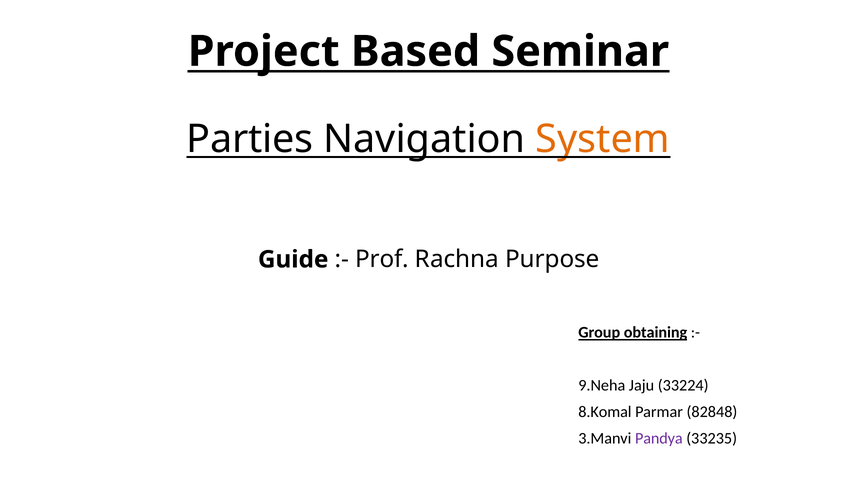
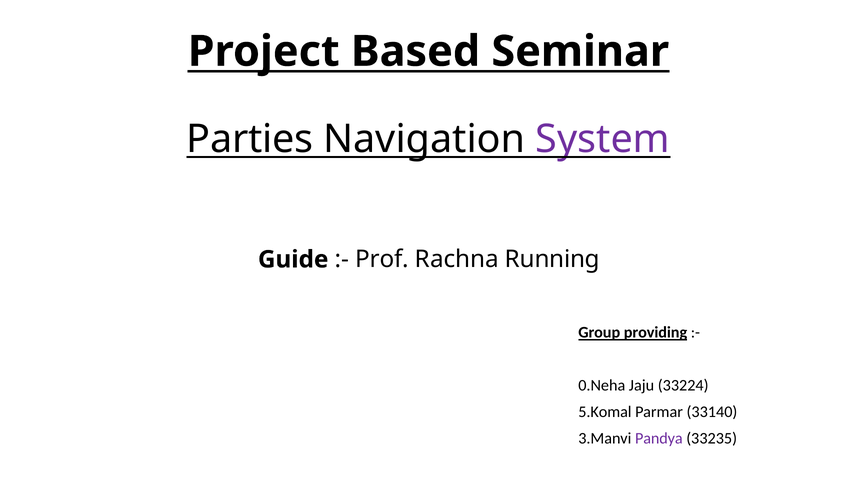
System colour: orange -> purple
Purpose: Purpose -> Running
obtaining: obtaining -> providing
9.Neha: 9.Neha -> 0.Neha
8.Komal: 8.Komal -> 5.Komal
82848: 82848 -> 33140
